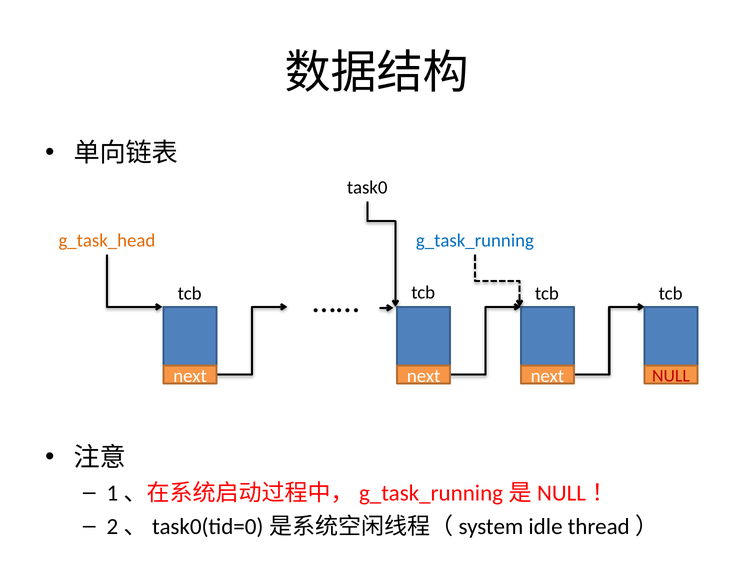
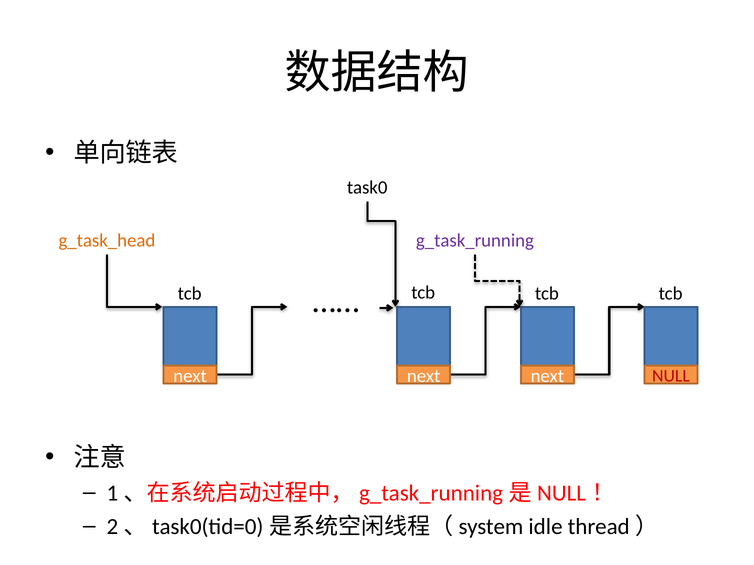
g_task_running colour: blue -> purple
